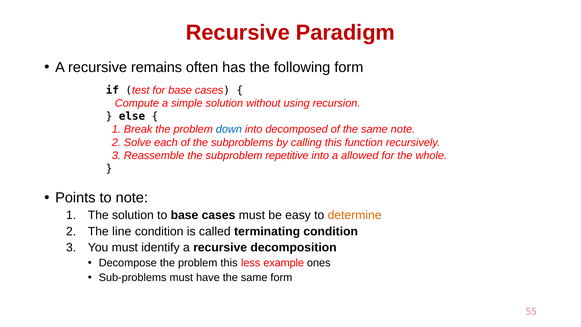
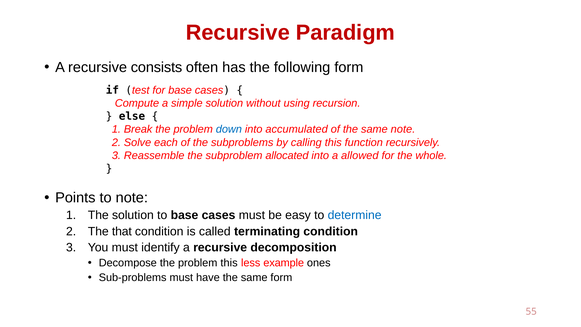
remains: remains -> consists
decomposed: decomposed -> accumulated
repetitive: repetitive -> allocated
determine colour: orange -> blue
line: line -> that
